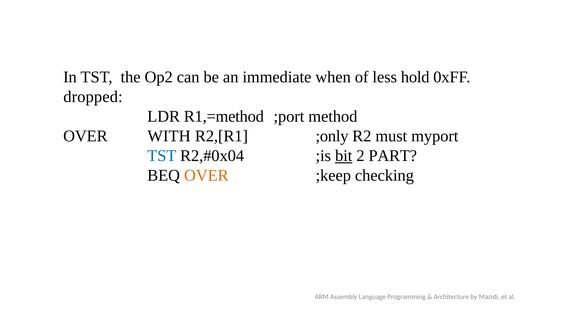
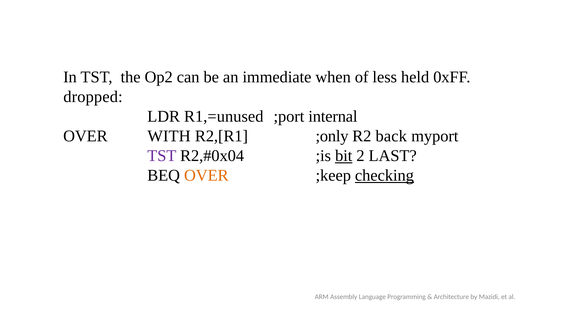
hold: hold -> held
R1,=method: R1,=method -> R1,=unused
method: method -> internal
must: must -> back
TST at (162, 155) colour: blue -> purple
PART: PART -> LAST
checking underline: none -> present
